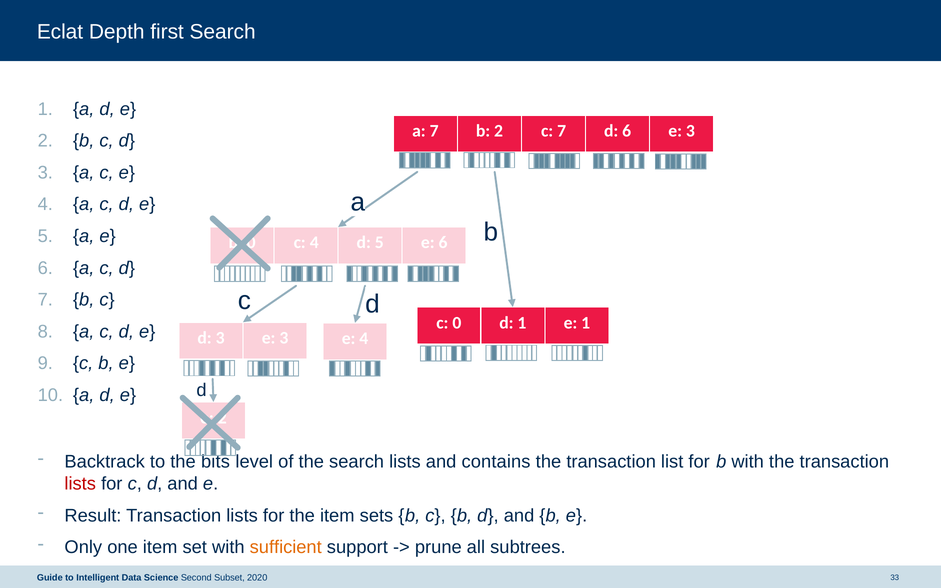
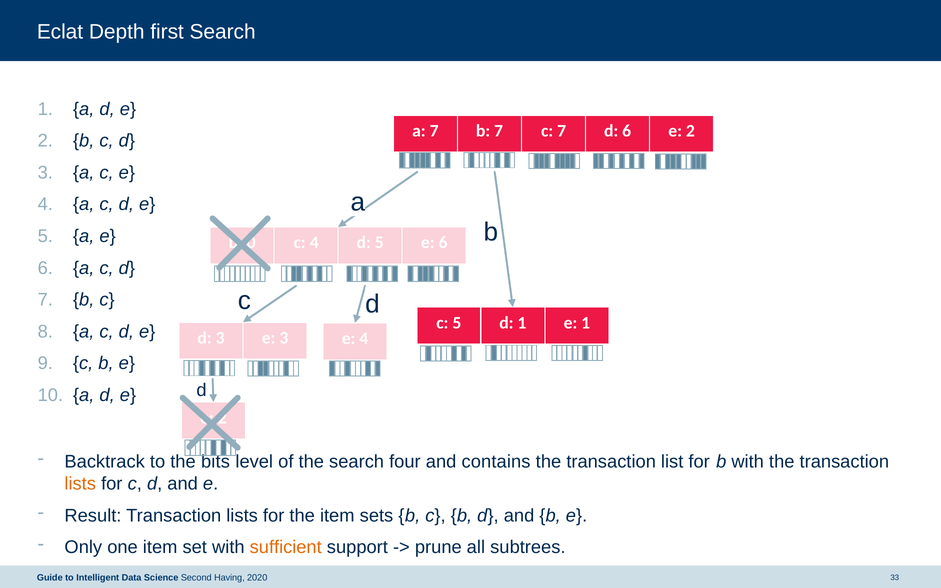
b 2: 2 -> 7
6 e 3: 3 -> 2
c 0: 0 -> 5
search lists: lists -> four
lists at (80, 484) colour: red -> orange
Subset: Subset -> Having
